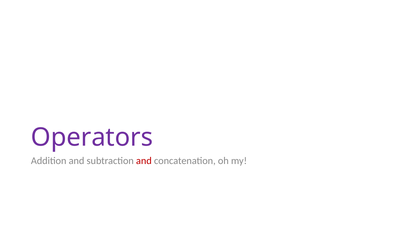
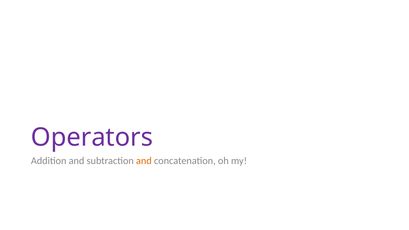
and at (144, 161) colour: red -> orange
